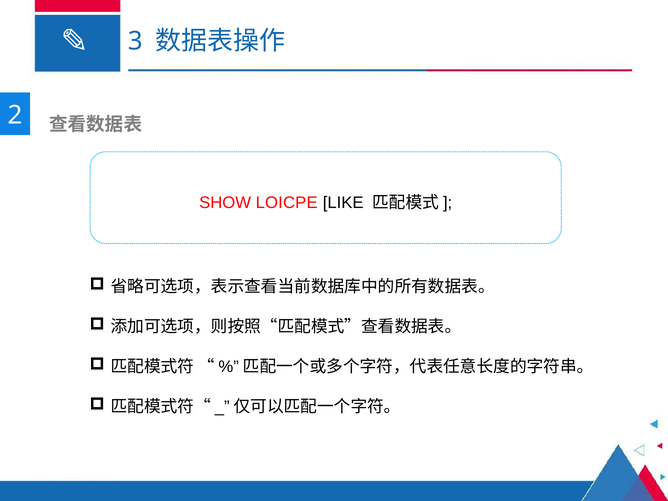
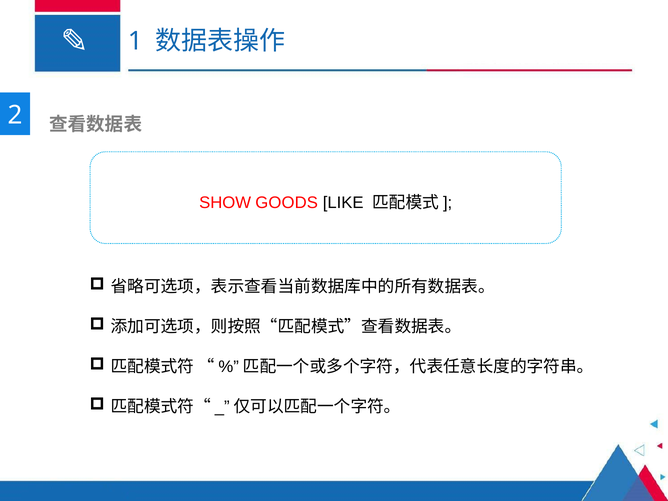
3: 3 -> 1
LOICPE: LOICPE -> GOODS
